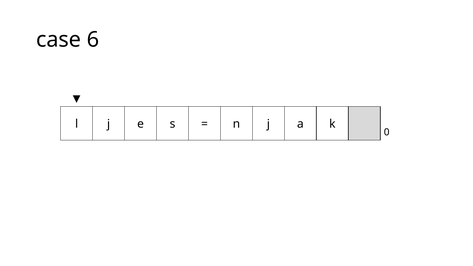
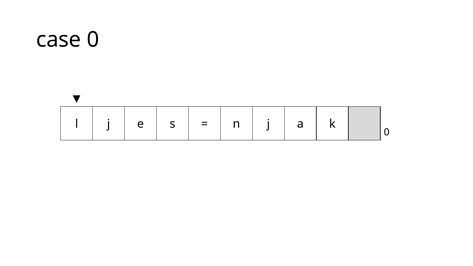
case 6: 6 -> 0
